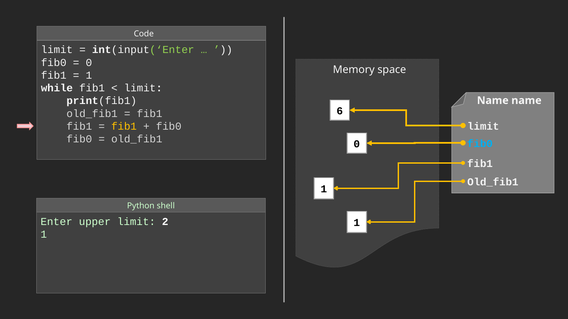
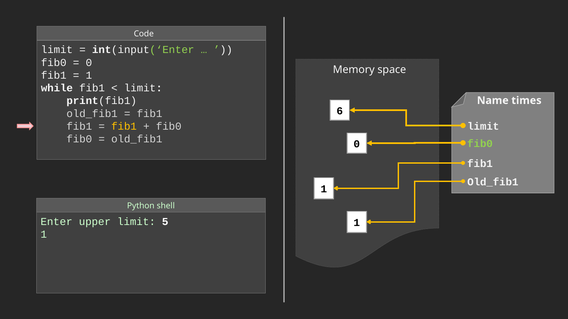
Name name: name -> times
fib0 at (480, 144) colour: light blue -> light green
2: 2 -> 5
